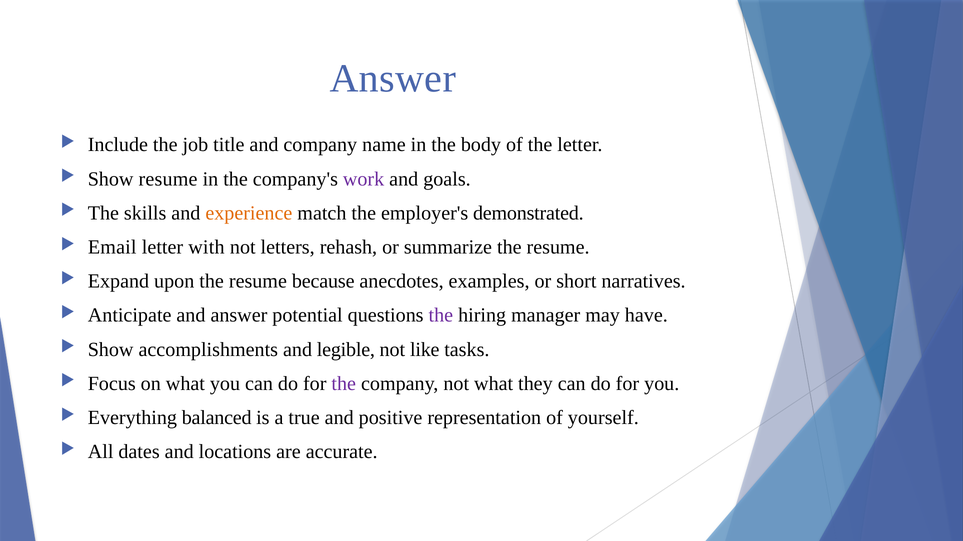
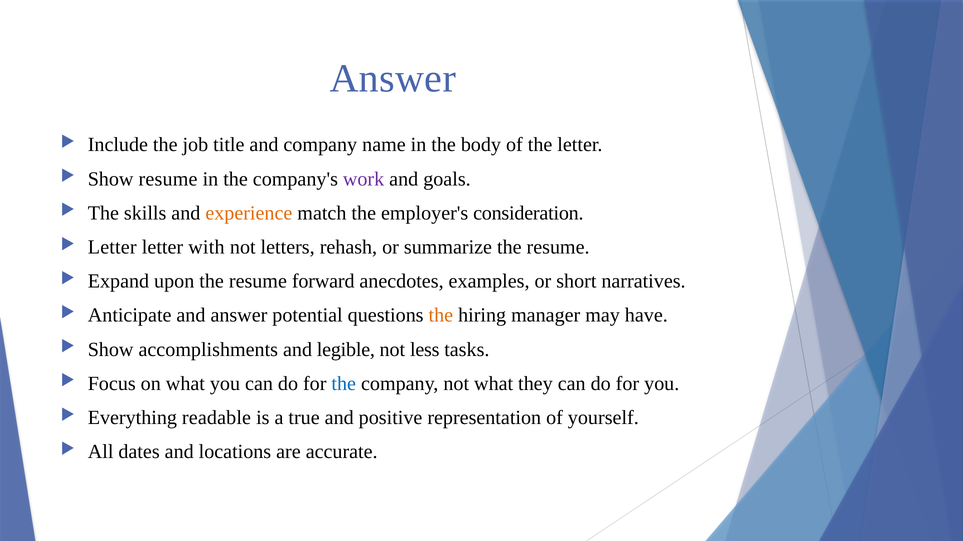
demonstrated: demonstrated -> consideration
Email at (112, 247): Email -> Letter
because: because -> forward
the at (441, 316) colour: purple -> orange
like: like -> less
the at (344, 384) colour: purple -> blue
balanced: balanced -> readable
